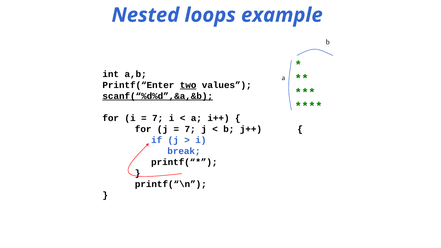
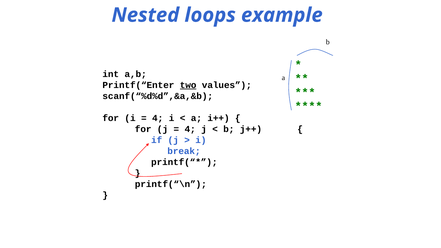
scanf(“%d%d”,&a,&b underline: present -> none
7 at (158, 118): 7 -> 4
7 at (190, 129): 7 -> 4
